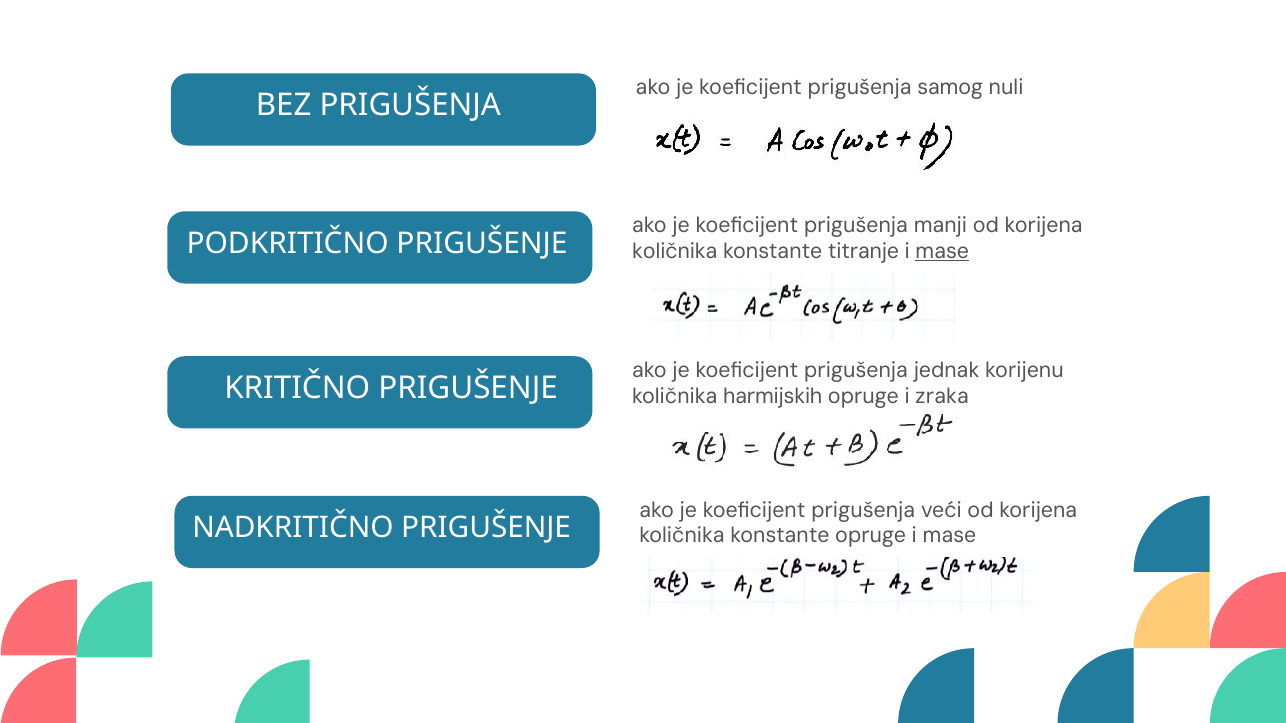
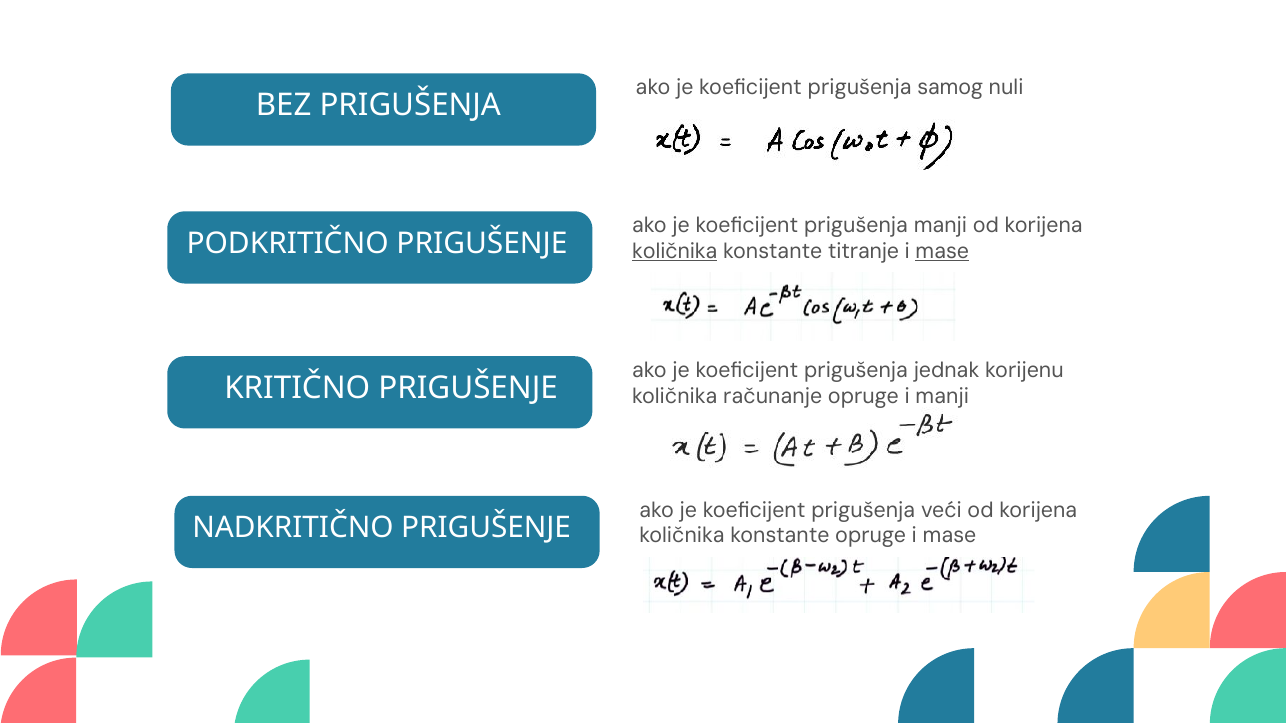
količnika at (675, 251) underline: none -> present
harmijskih: harmijskih -> računanje
i zraka: zraka -> manji
